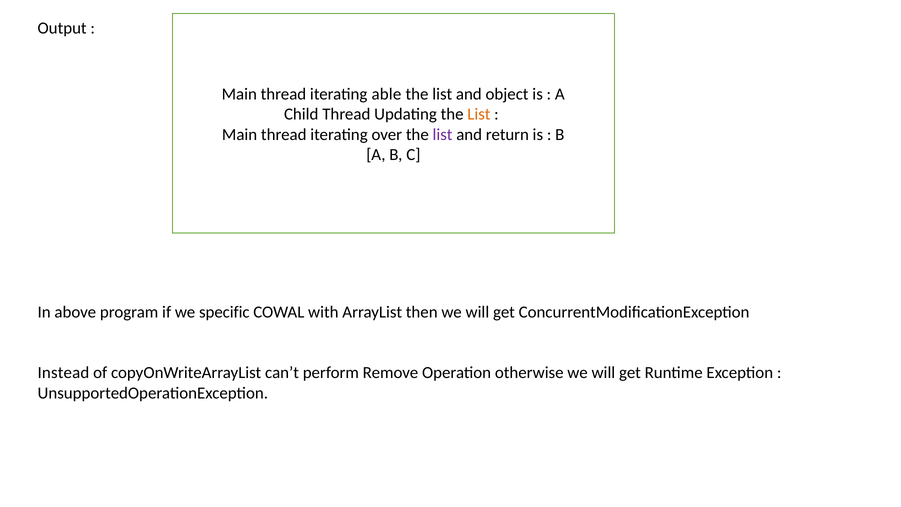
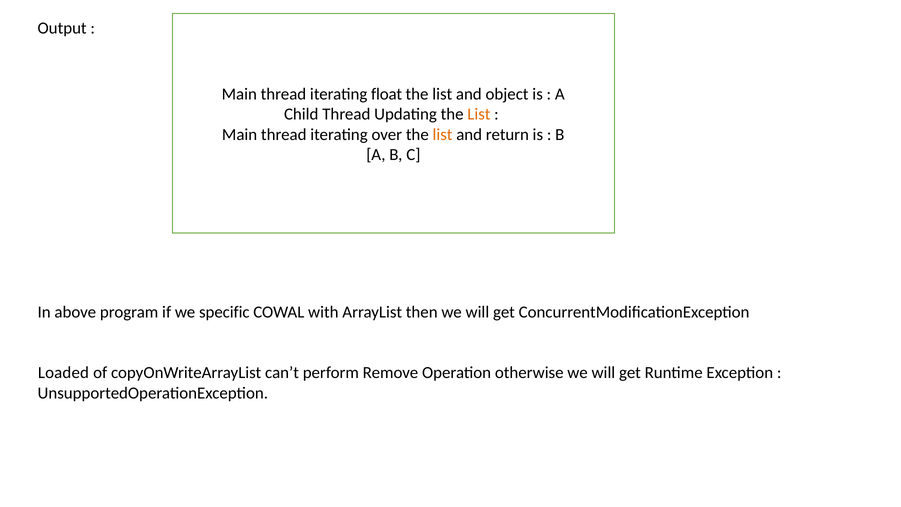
able: able -> float
list at (443, 134) colour: purple -> orange
Instead: Instead -> Loaded
